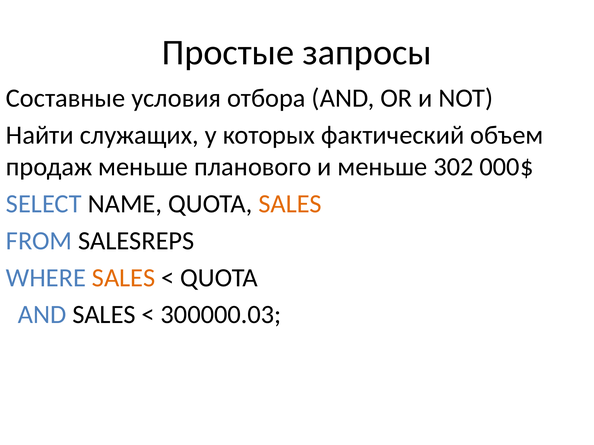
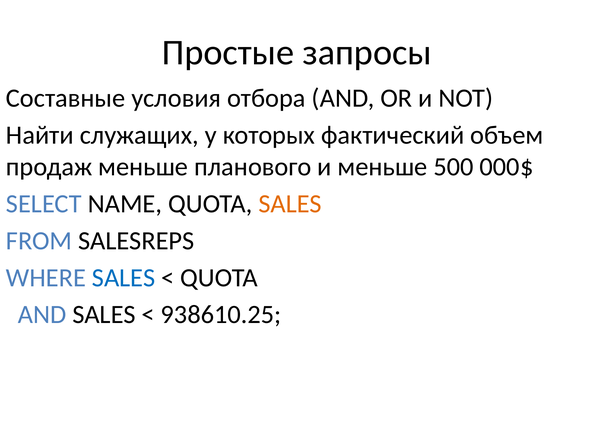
302: 302 -> 500
SALES at (124, 278) colour: orange -> blue
300000.03: 300000.03 -> 938610.25
